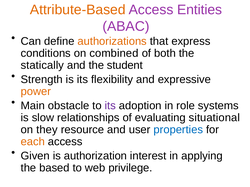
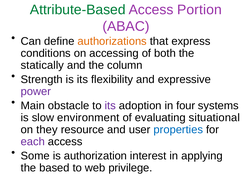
Attribute-Based colour: orange -> green
Entities: Entities -> Portion
combined: combined -> accessing
student: student -> column
power colour: orange -> purple
role: role -> four
relationships: relationships -> environment
each colour: orange -> purple
Given: Given -> Some
